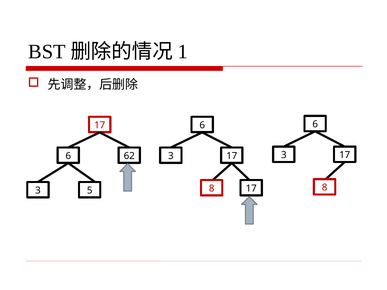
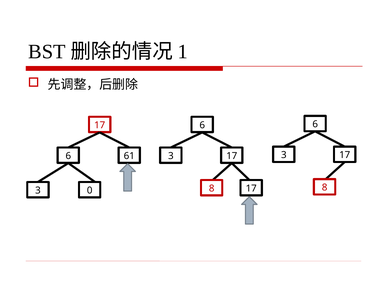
62: 62 -> 61
5: 5 -> 0
